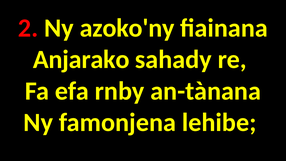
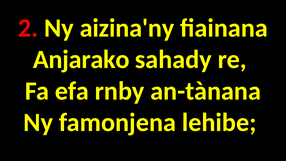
azoko'ny: azoko'ny -> aizina'ny
